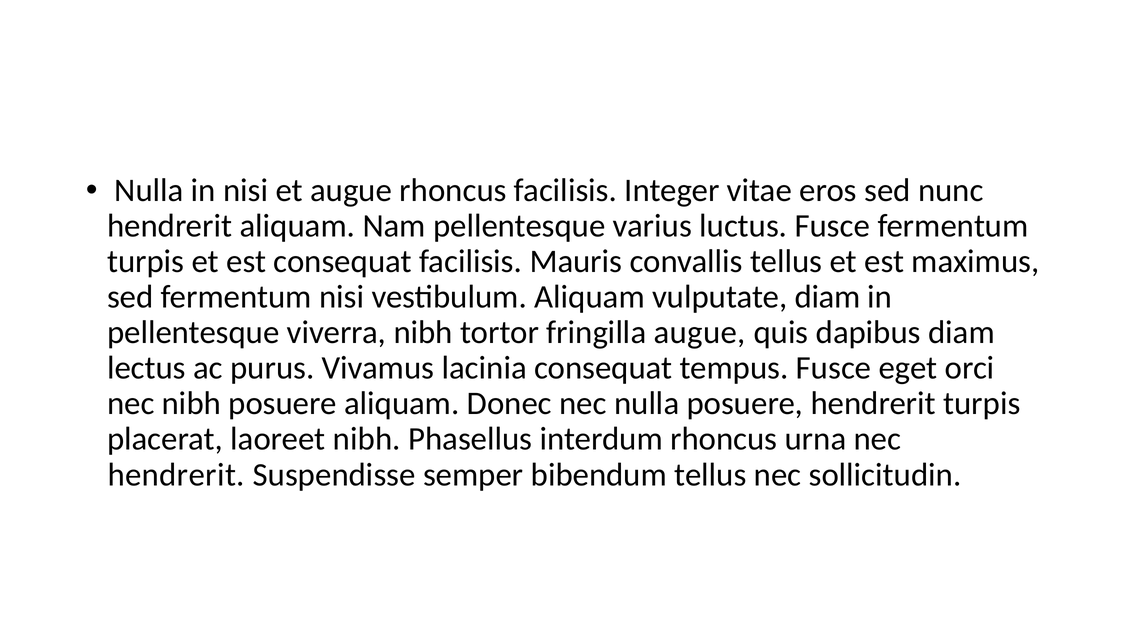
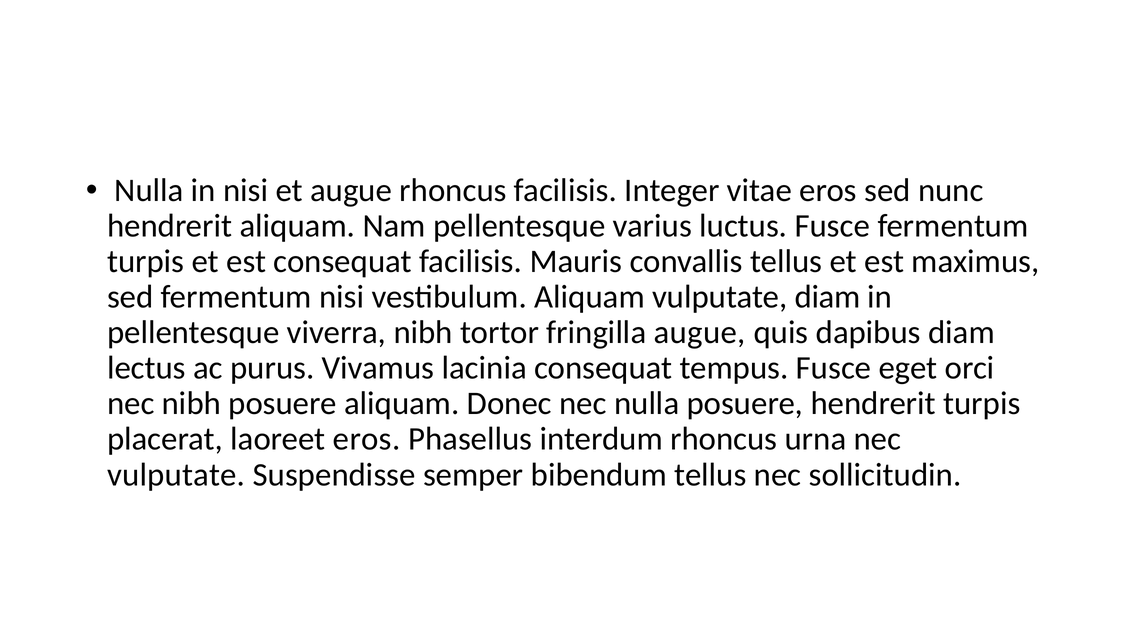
laoreet nibh: nibh -> eros
hendrerit at (176, 475): hendrerit -> vulputate
